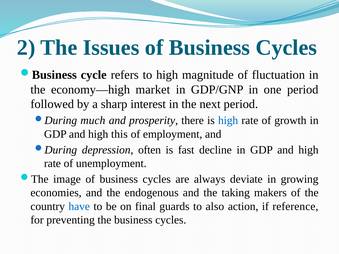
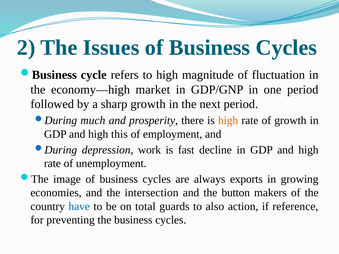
sharp interest: interest -> growth
high at (228, 121) colour: blue -> orange
often: often -> work
deviate: deviate -> exports
endogenous: endogenous -> intersection
taking: taking -> button
final: final -> total
